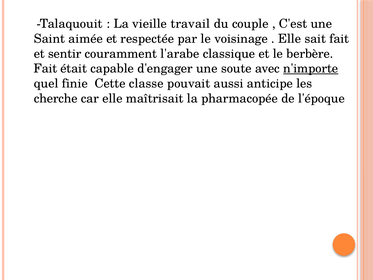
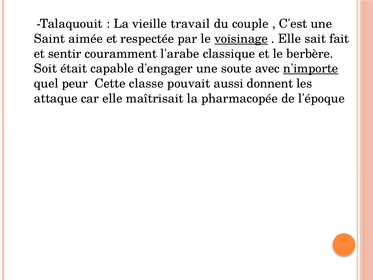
voisinage underline: none -> present
Fait at (46, 69): Fait -> Soit
finie: finie -> peur
anticipe: anticipe -> donnent
cherche: cherche -> attaque
